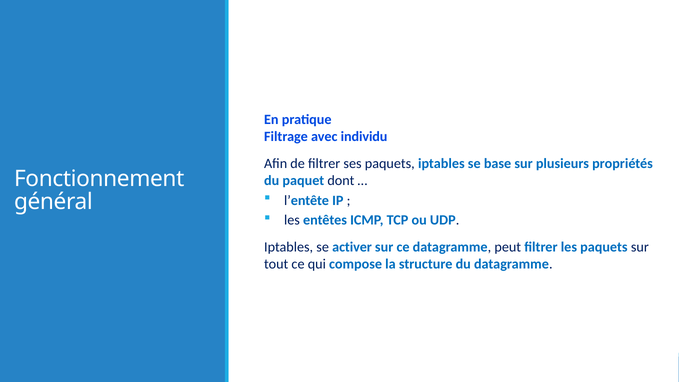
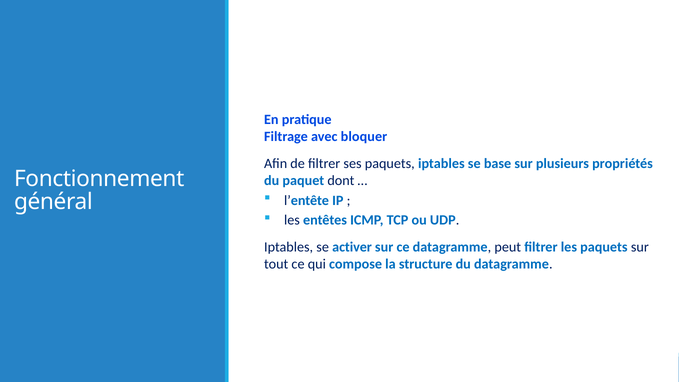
individu: individu -> bloquer
